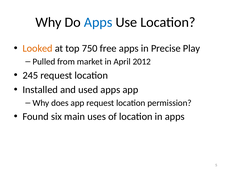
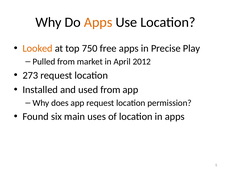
Apps at (98, 22) colour: blue -> orange
245: 245 -> 273
used apps: apps -> from
